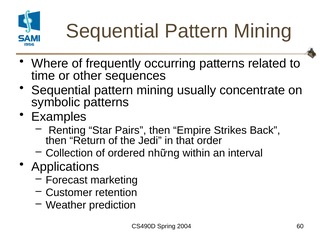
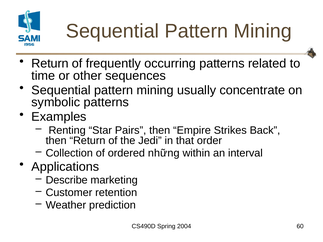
Where at (50, 64): Where -> Return
Forecast: Forecast -> Describe
